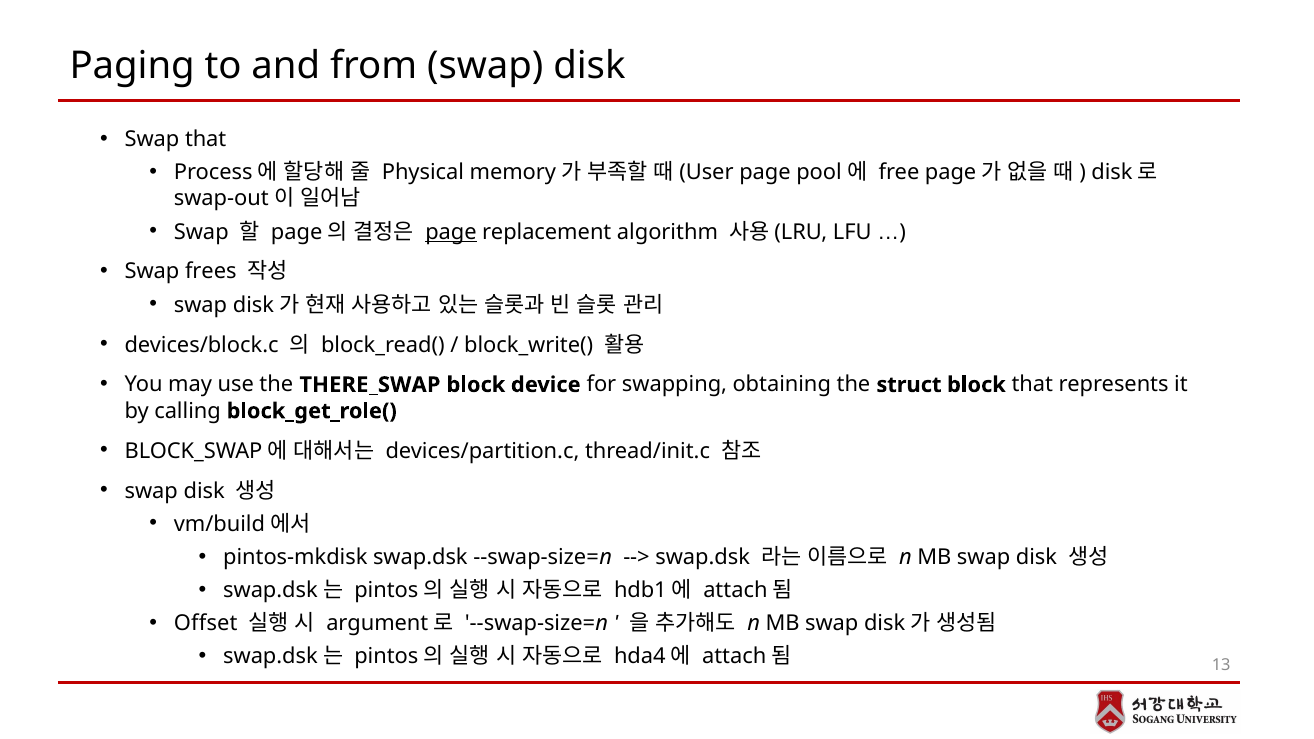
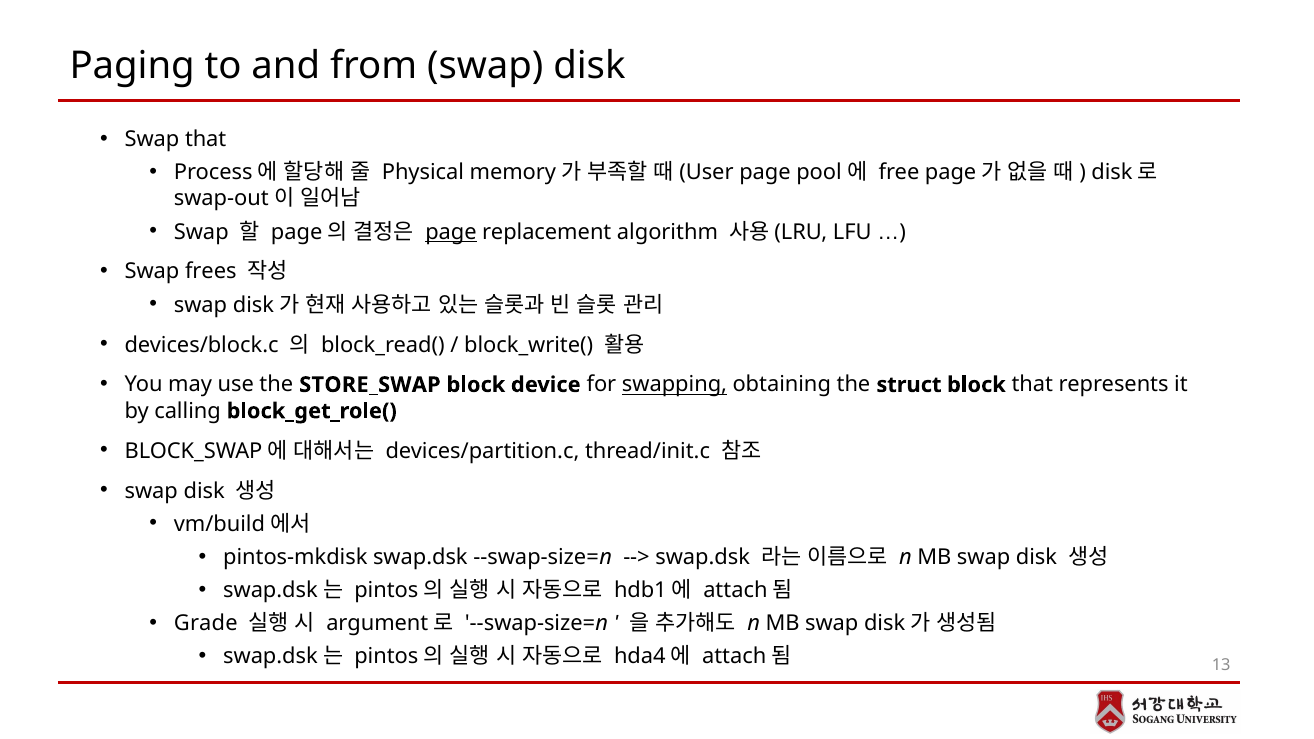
THERE_SWAP: THERE_SWAP -> STORE_SWAP
swapping underline: none -> present
Offset: Offset -> Grade
